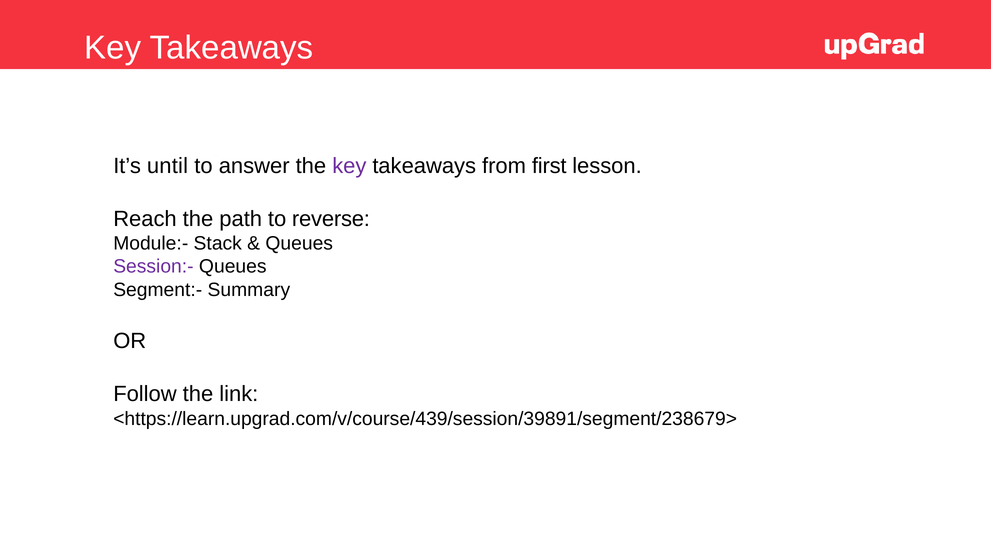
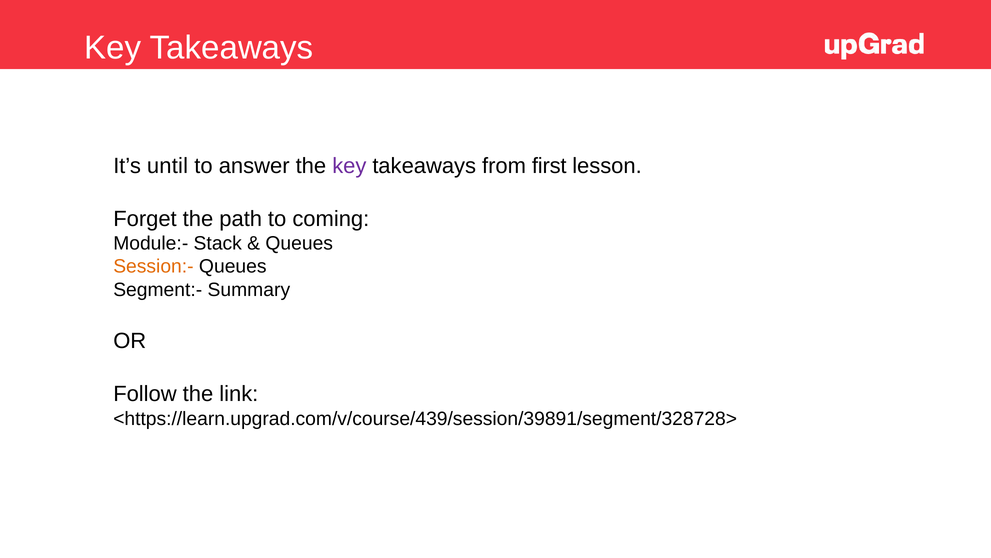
Reach: Reach -> Forget
reverse: reverse -> coming
Session:- colour: purple -> orange
<https://learn.upgrad.com/v/course/439/session/39891/segment/238679>: <https://learn.upgrad.com/v/course/439/session/39891/segment/238679> -> <https://learn.upgrad.com/v/course/439/session/39891/segment/328728>
